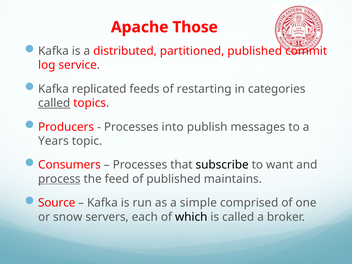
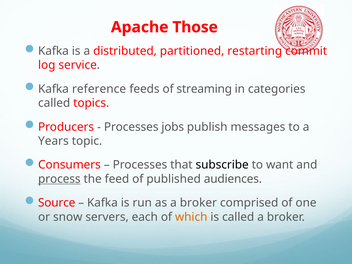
partitioned published: published -> restarting
replicated: replicated -> reference
restarting: restarting -> streaming
called at (54, 103) underline: present -> none
into: into -> jobs
maintains: maintains -> audiences
as a simple: simple -> broker
which colour: black -> orange
